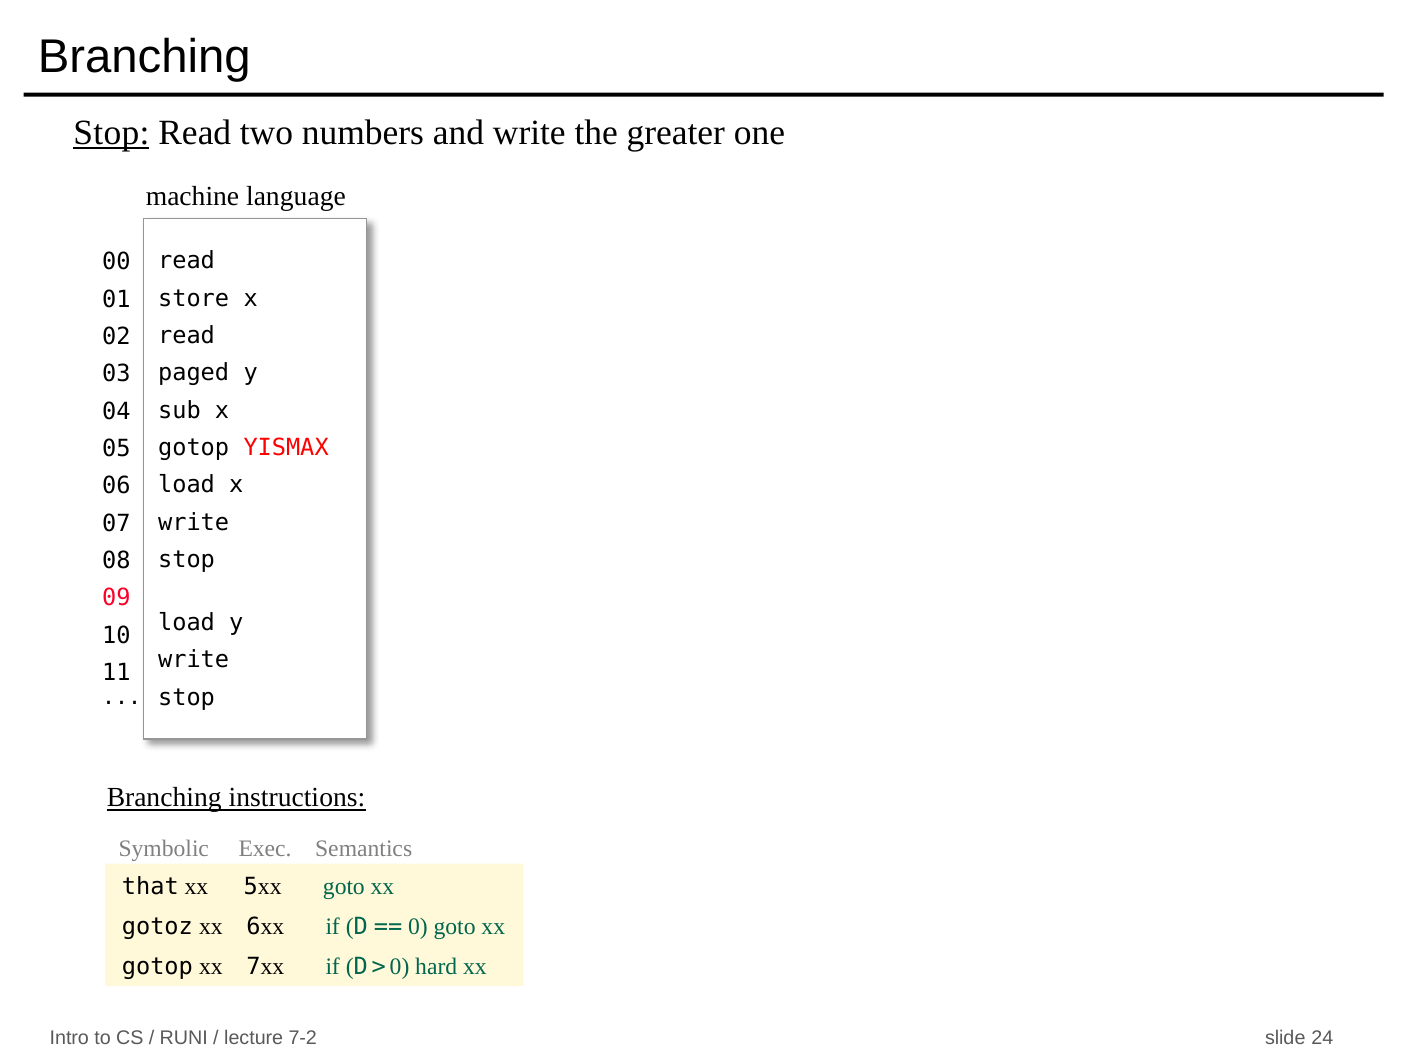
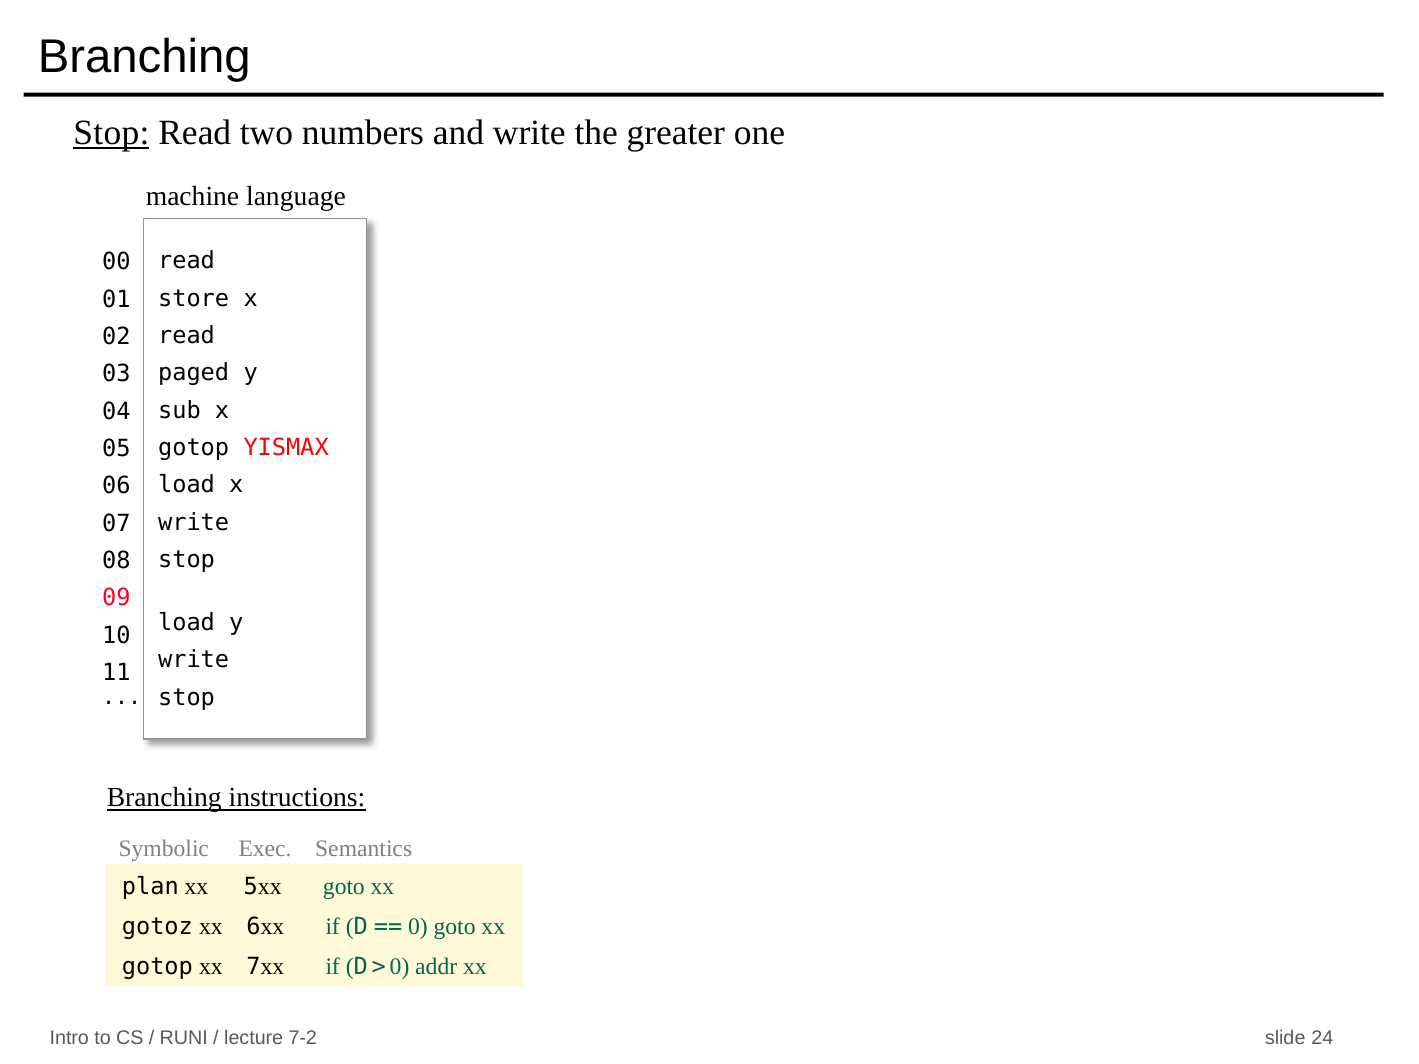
that: that -> plan
hard: hard -> addr
